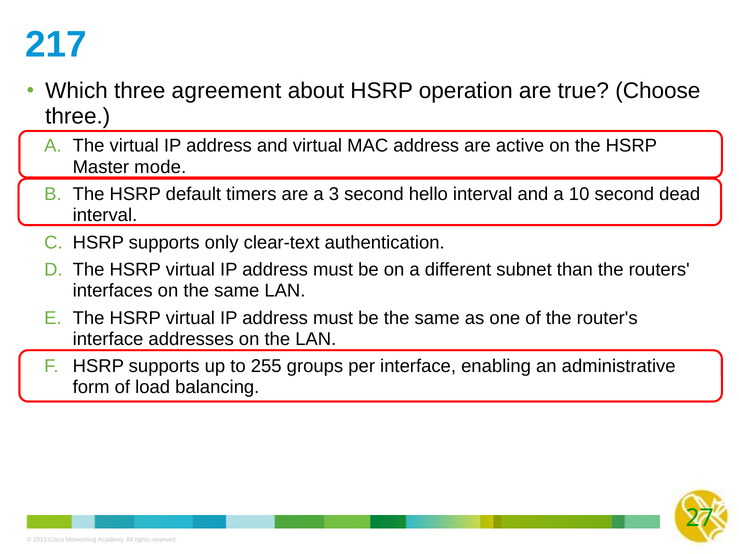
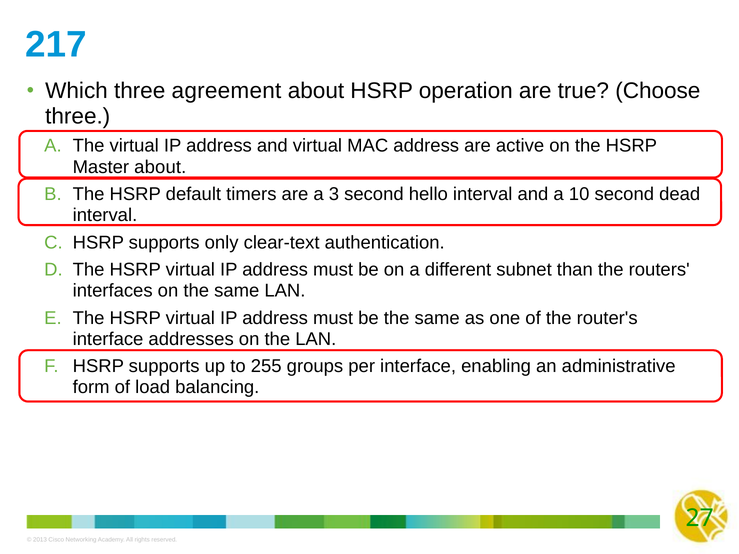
Master mode: mode -> about
